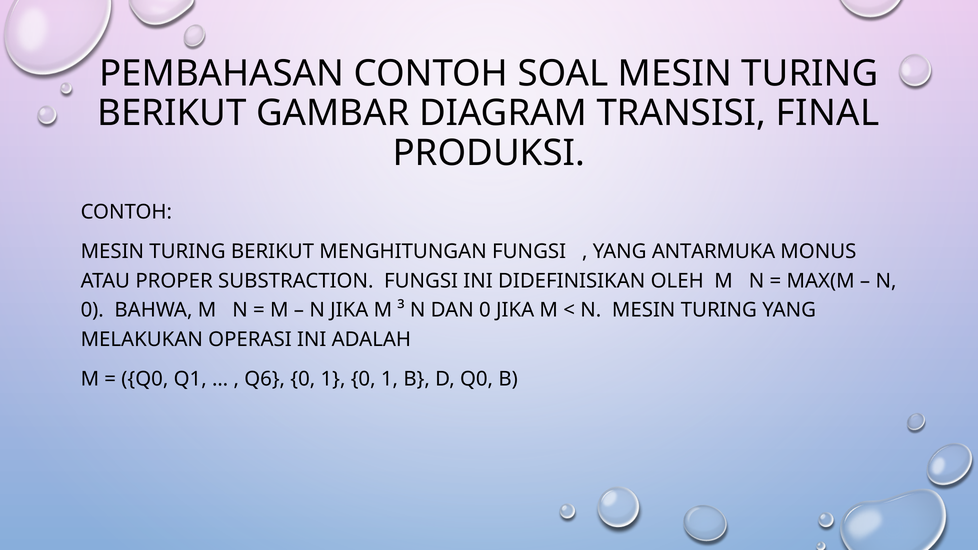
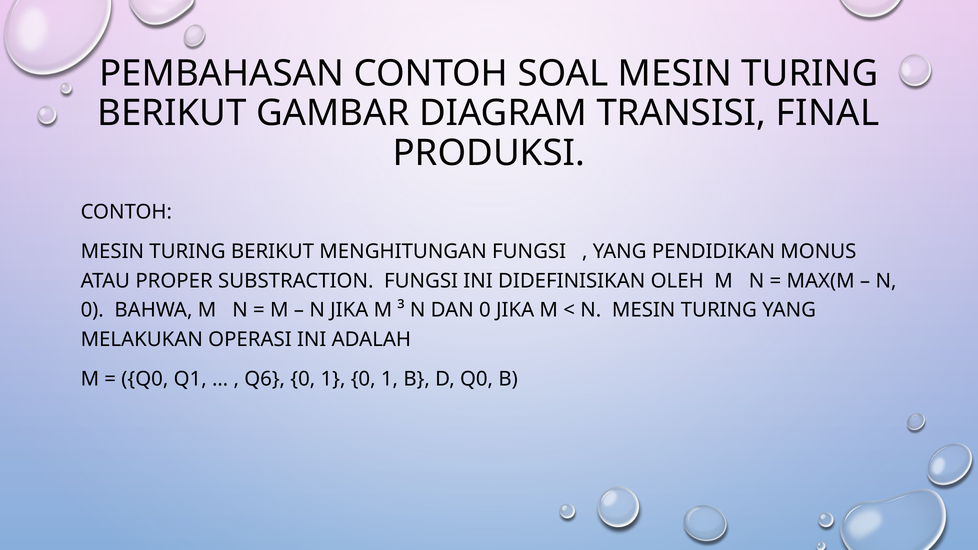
ANTARMUKA: ANTARMUKA -> PENDIDIKAN
